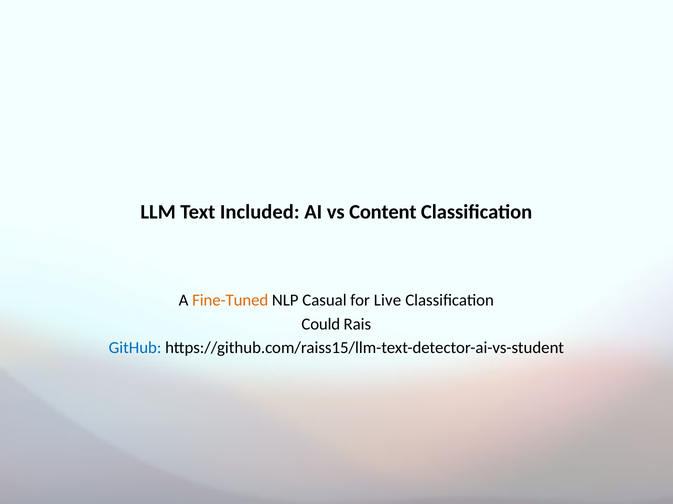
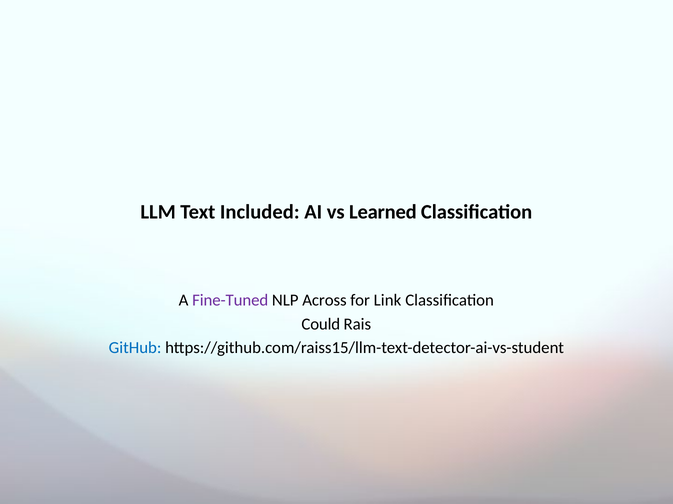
Content: Content -> Learned
Fine-Tuned colour: orange -> purple
Casual: Casual -> Across
Live: Live -> Link
